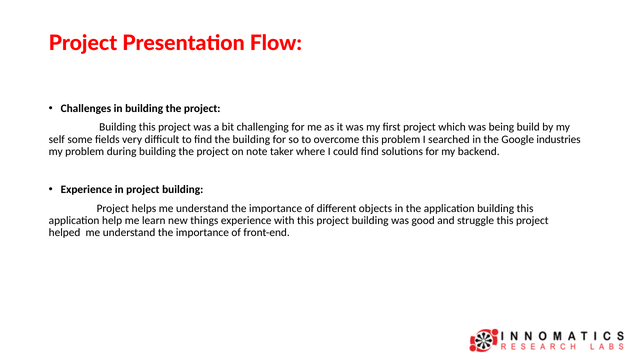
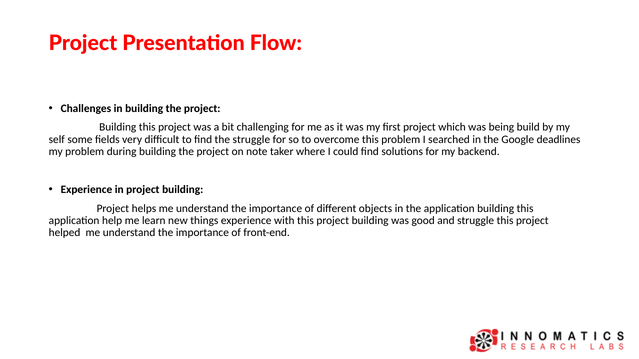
the building: building -> struggle
industries: industries -> deadlines
